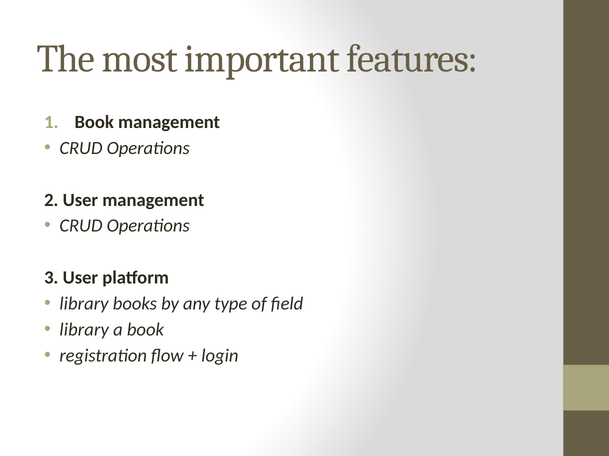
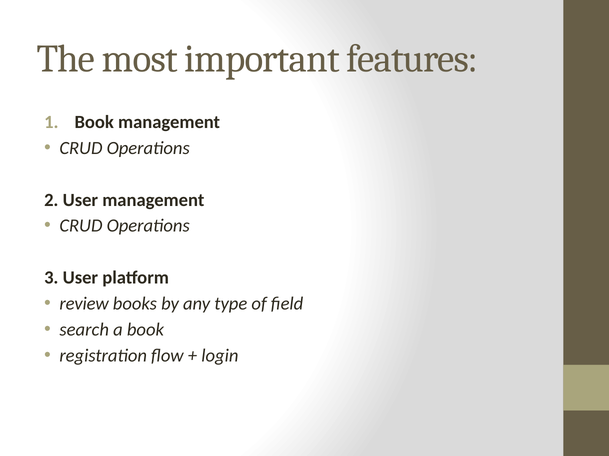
library at (84, 304): library -> review
library at (84, 330): library -> search
